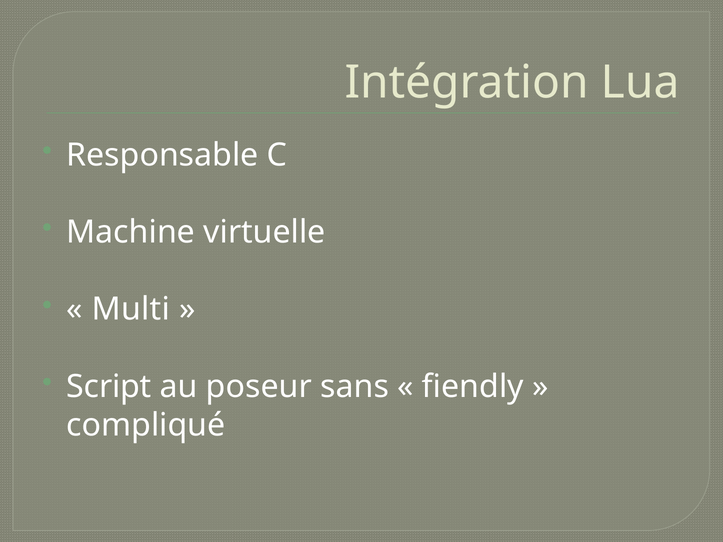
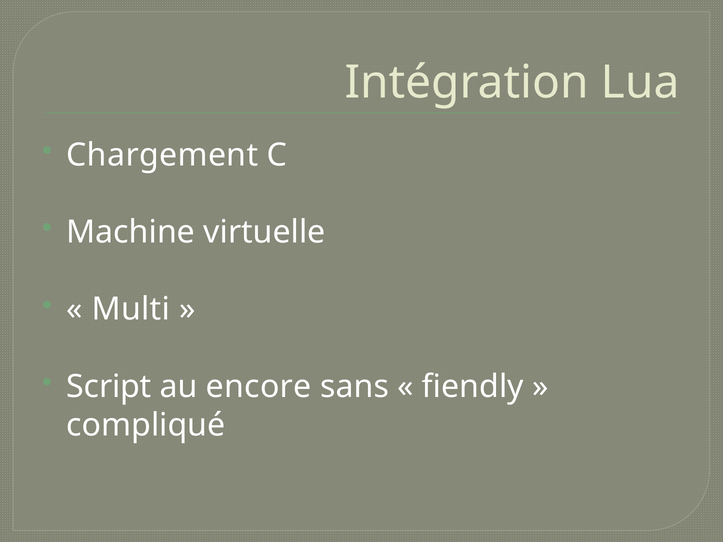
Responsable: Responsable -> Chargement
poseur: poseur -> encore
